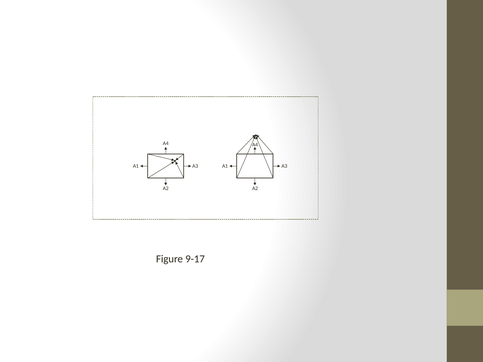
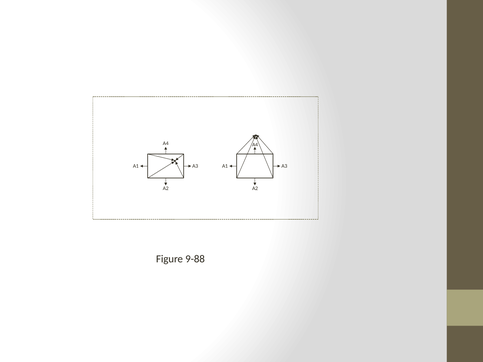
9-17: 9-17 -> 9-88
